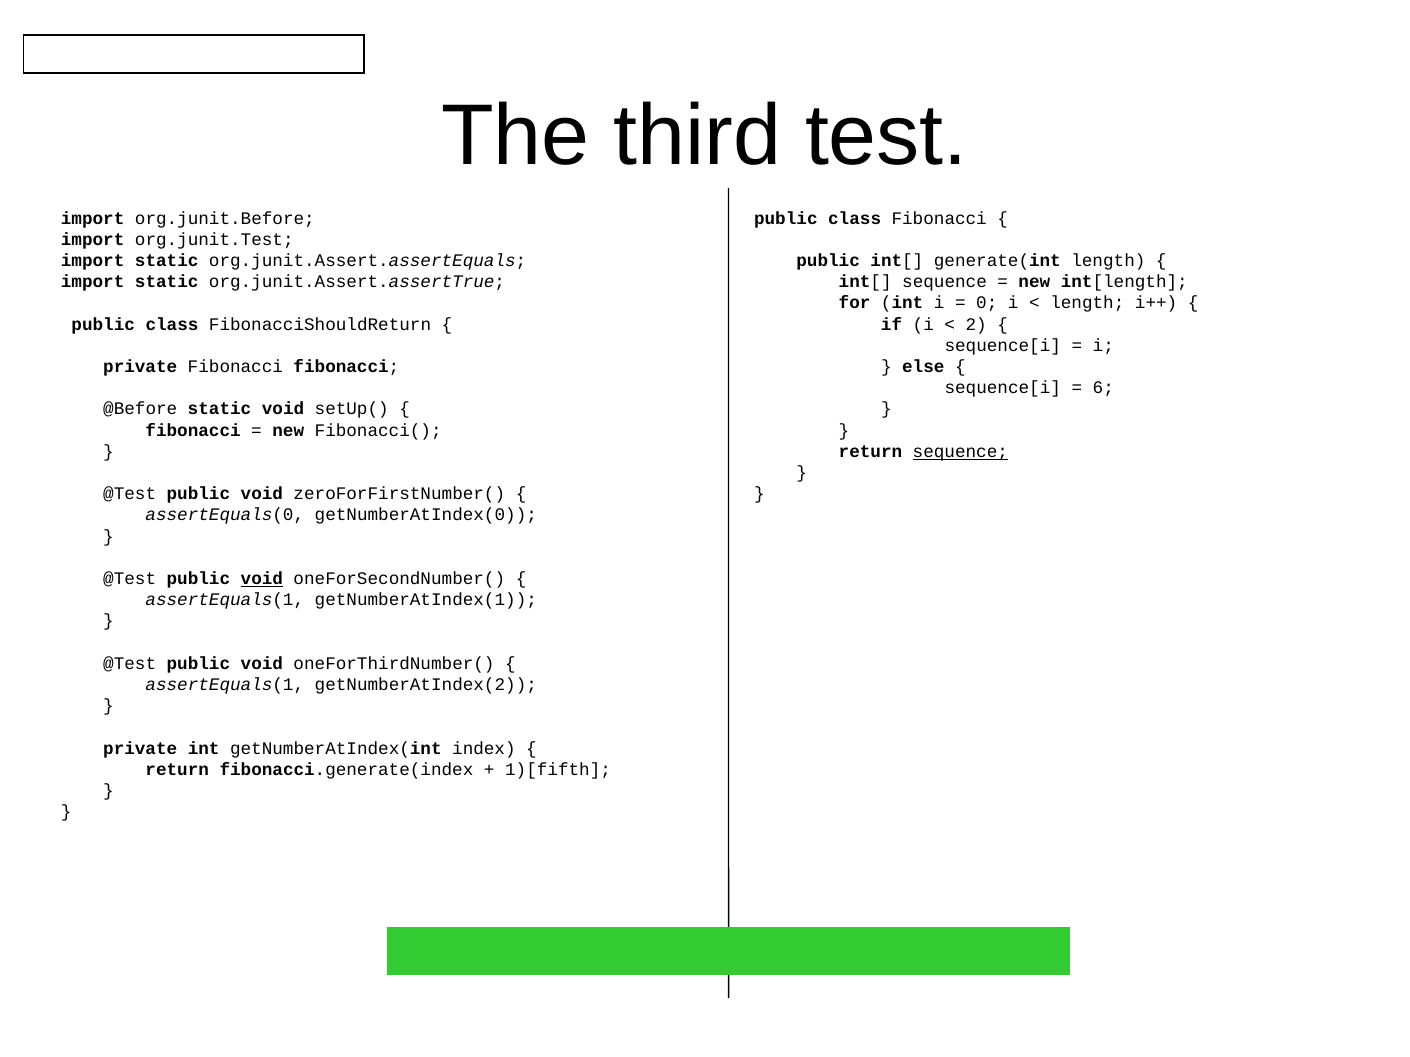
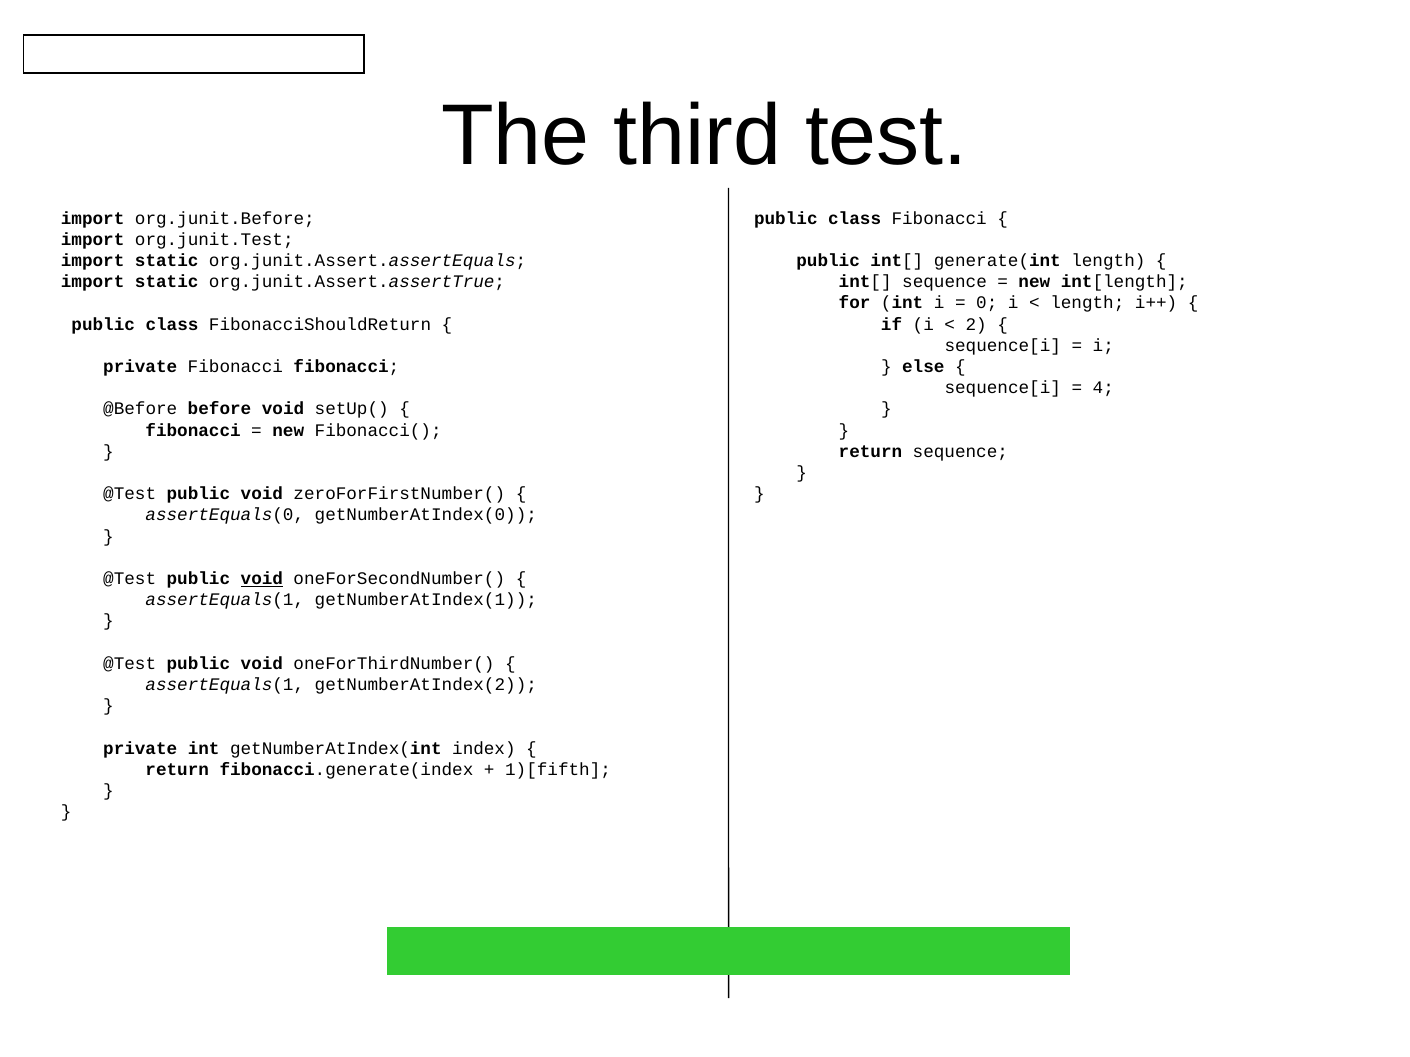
6: 6 -> 4
@Before static: static -> before
sequence at (960, 452) underline: present -> none
